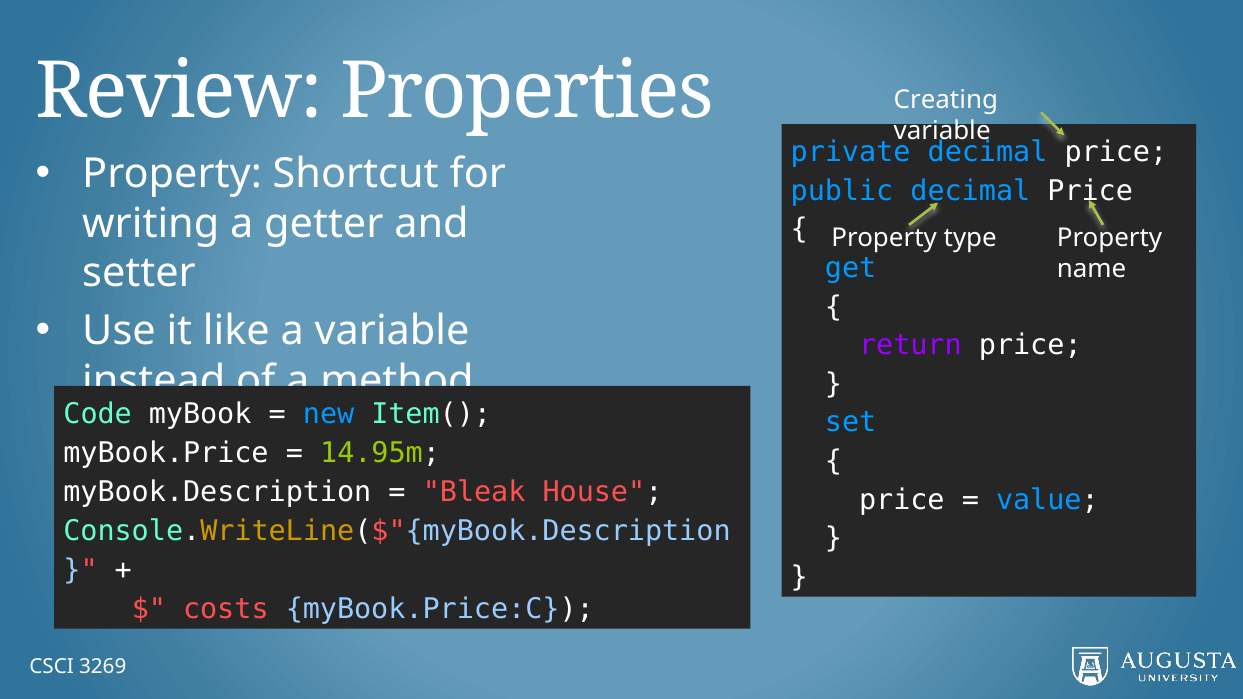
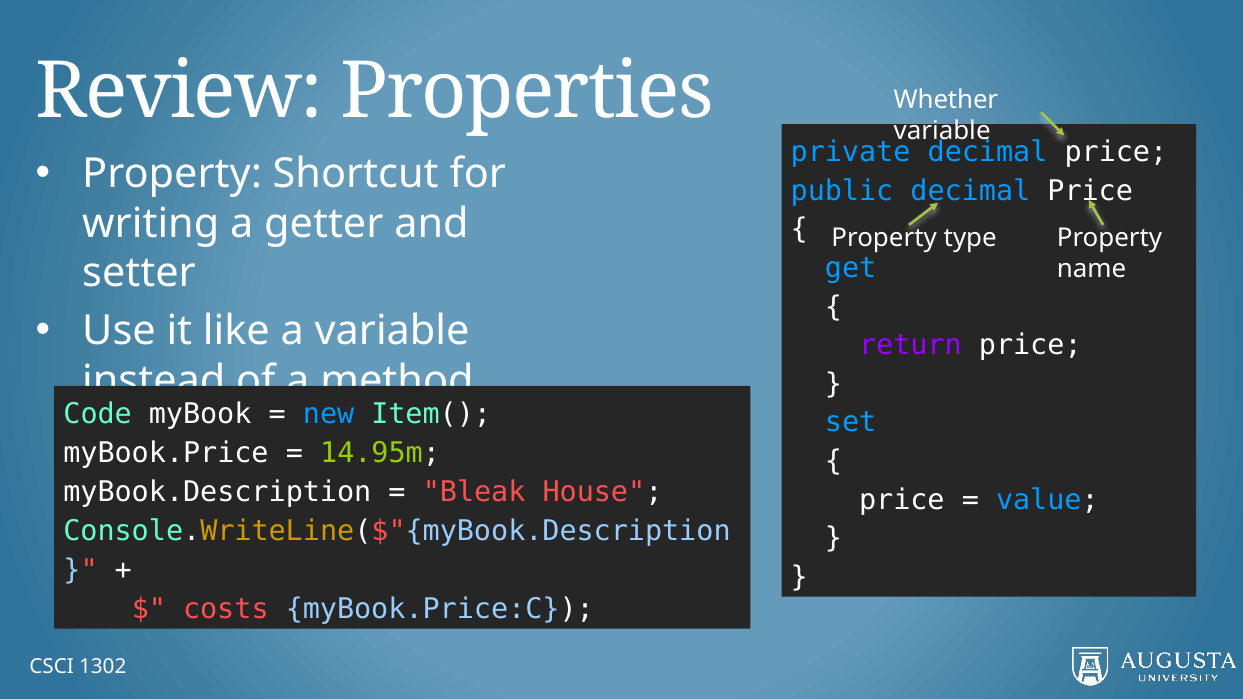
Creating: Creating -> Whether
3269: 3269 -> 1302
